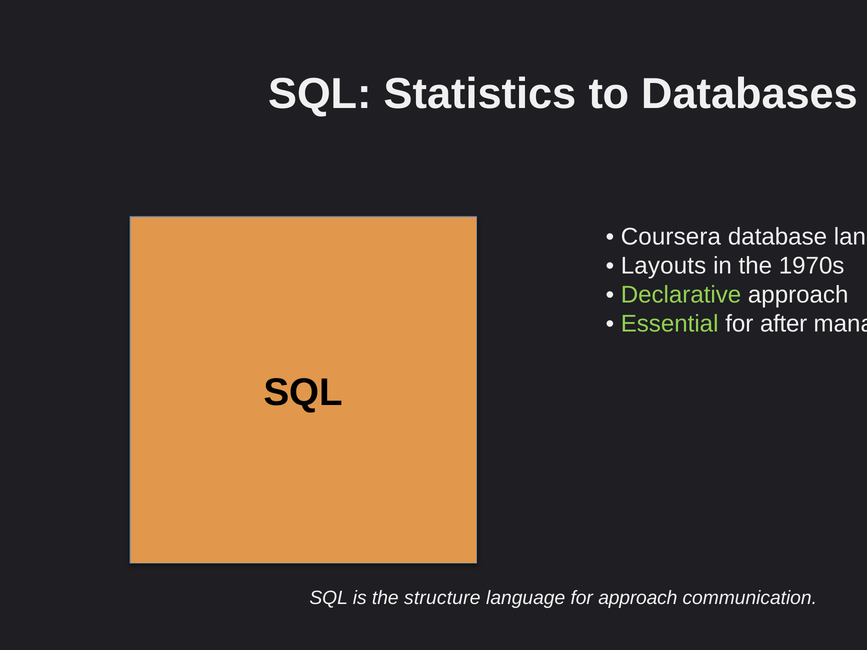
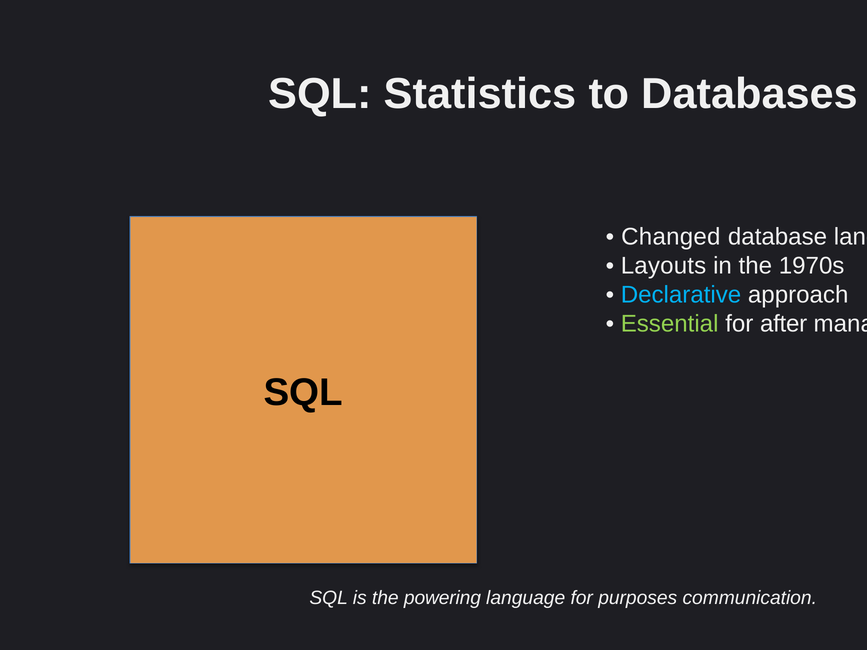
Coursera: Coursera -> Changed
Declarative colour: light green -> light blue
structure: structure -> powering
for approach: approach -> purposes
